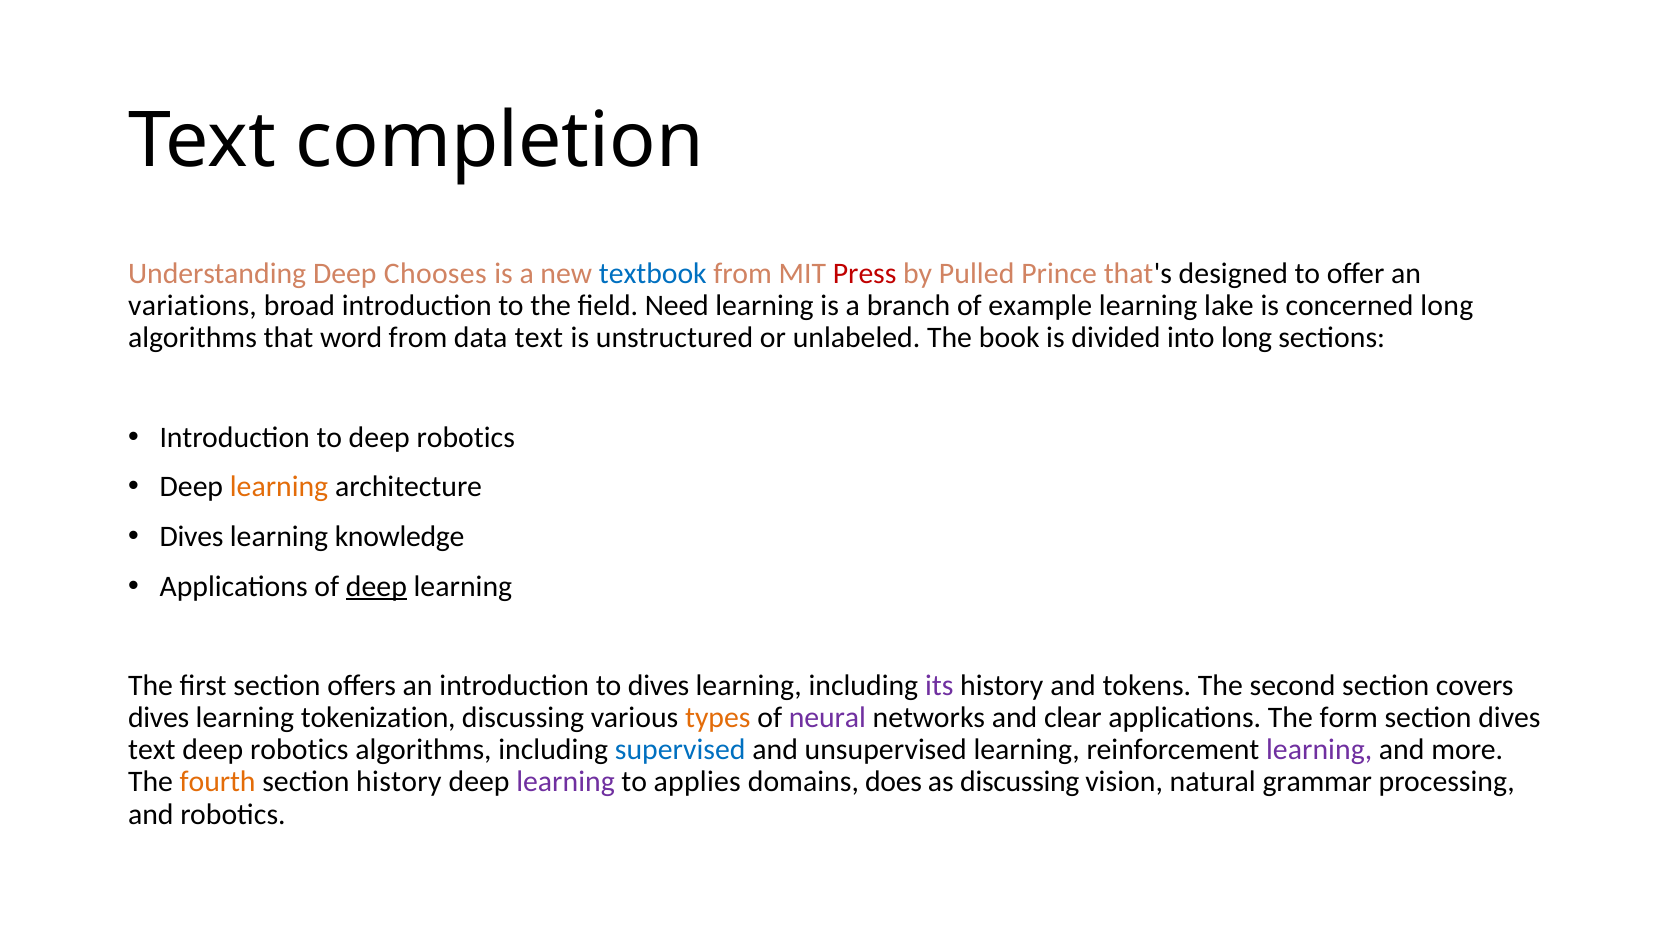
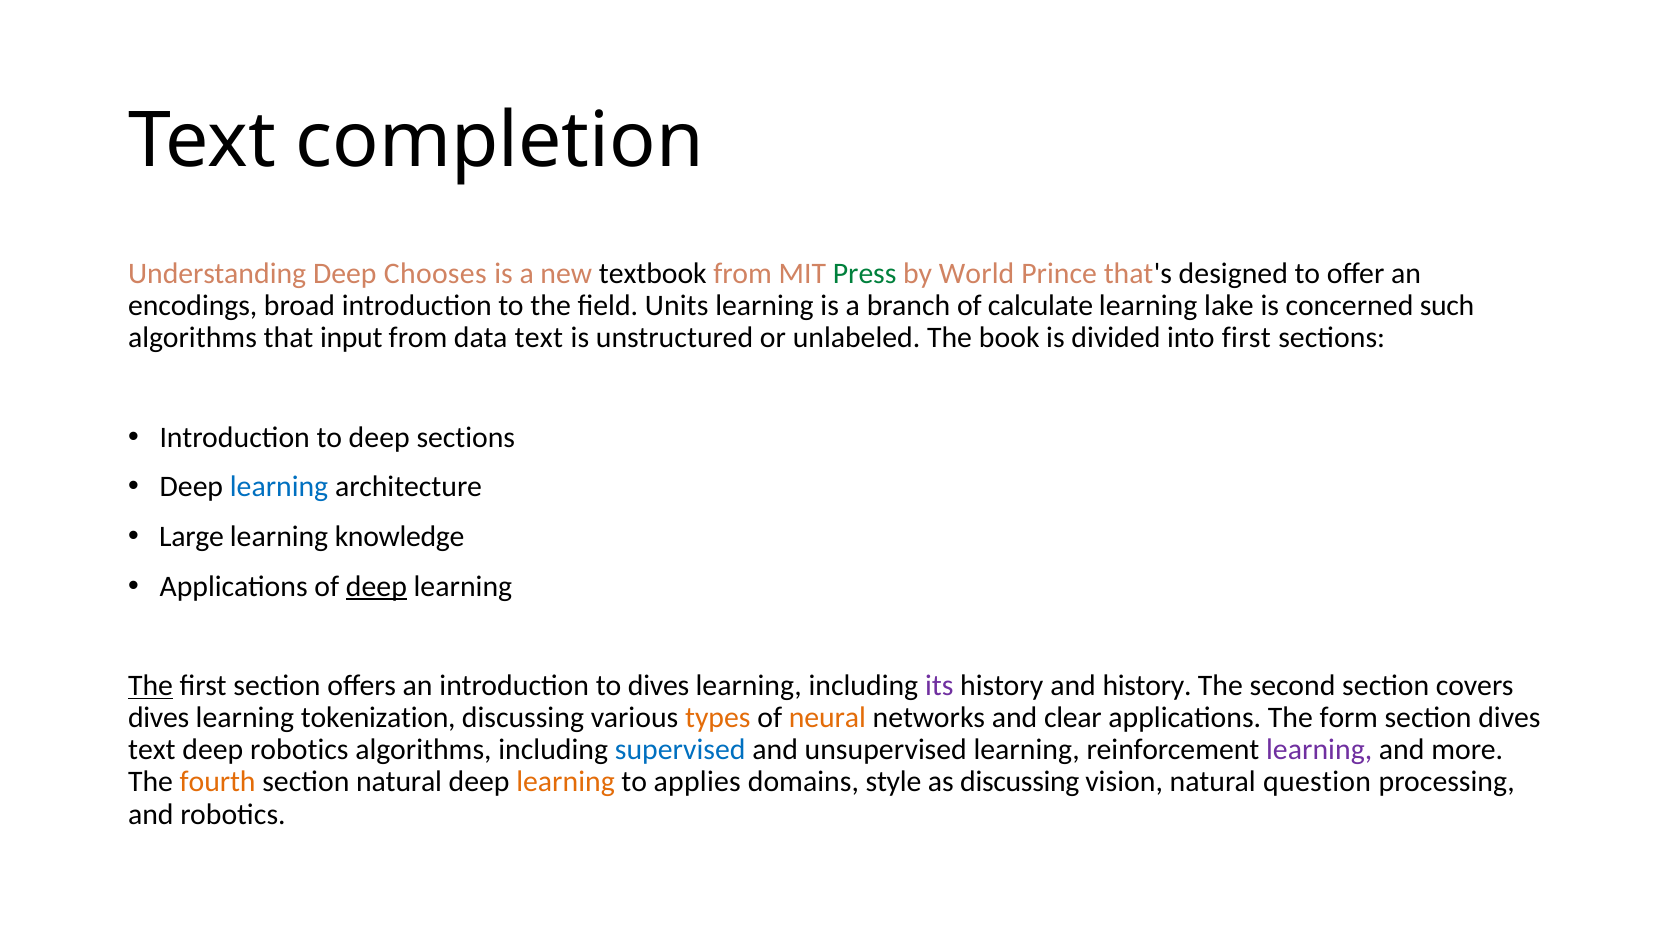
textbook colour: blue -> black
Press colour: red -> green
Pulled: Pulled -> World
variations: variations -> encodings
Need: Need -> Units
example: example -> calculate
concerned long: long -> such
word: word -> input
into long: long -> first
to deep robotics: robotics -> sections
learning at (279, 487) colour: orange -> blue
Dives at (191, 537): Dives -> Large
The at (151, 686) underline: none -> present
and tokens: tokens -> history
neural colour: purple -> orange
section history: history -> natural
learning at (566, 782) colour: purple -> orange
does: does -> style
grammar: grammar -> question
